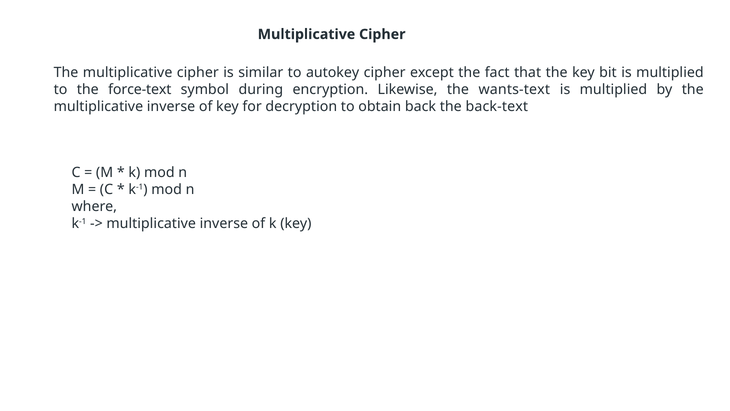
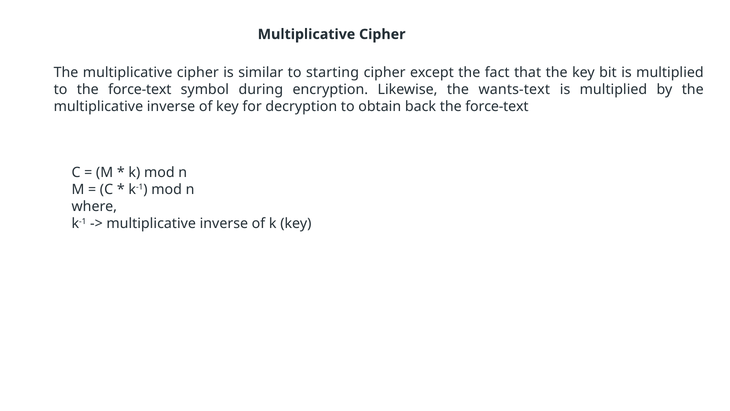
autokey: autokey -> starting
back the back-text: back-text -> force-text
